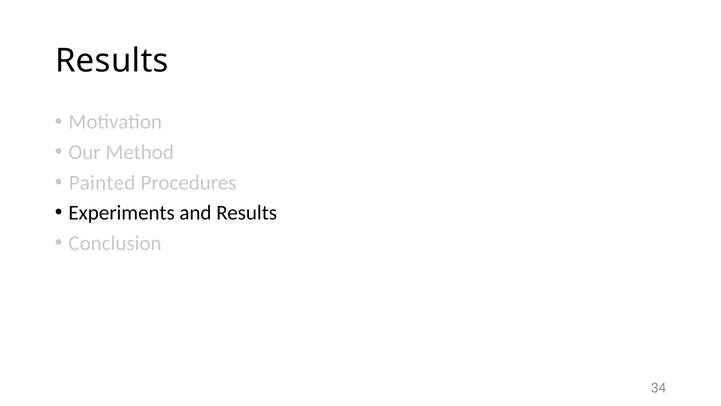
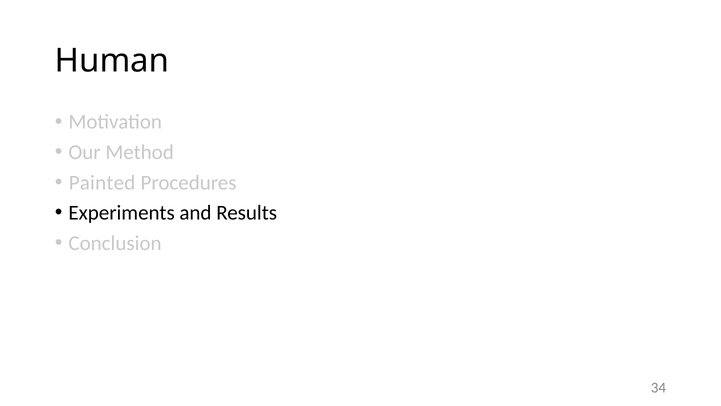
Results at (112, 61): Results -> Human
